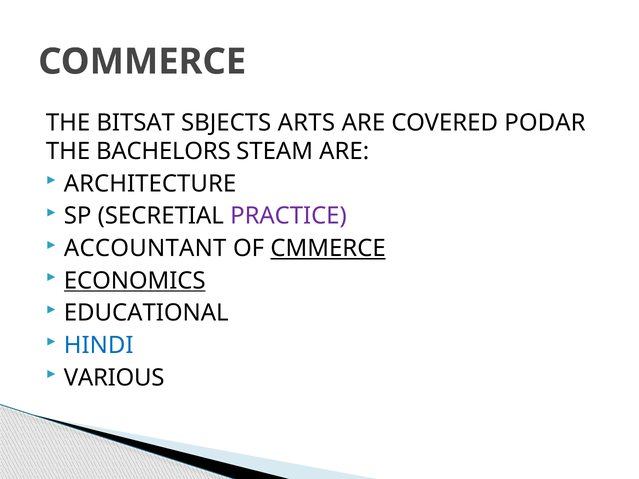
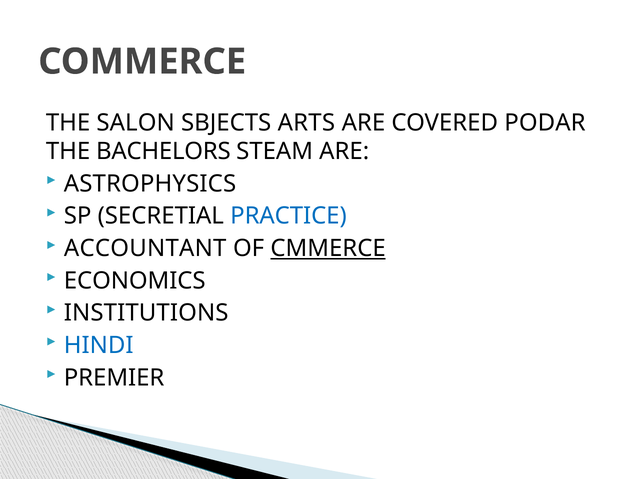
BITSAT: BITSAT -> SALON
ARCHITECTURE: ARCHITECTURE -> ASTROPHYSICS
PRACTICE colour: purple -> blue
ECONOMICS underline: present -> none
EDUCATIONAL: EDUCATIONAL -> INSTITUTIONS
VARIOUS: VARIOUS -> PREMIER
